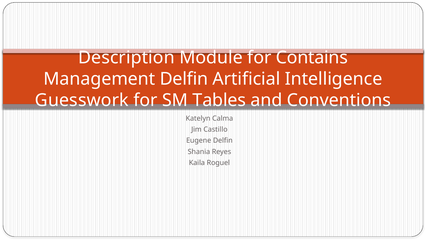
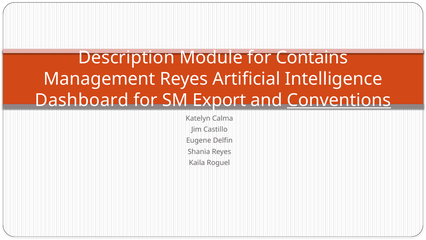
Management Delfin: Delfin -> Reyes
Guesswork: Guesswork -> Dashboard
Tables: Tables -> Export
Conventions underline: none -> present
